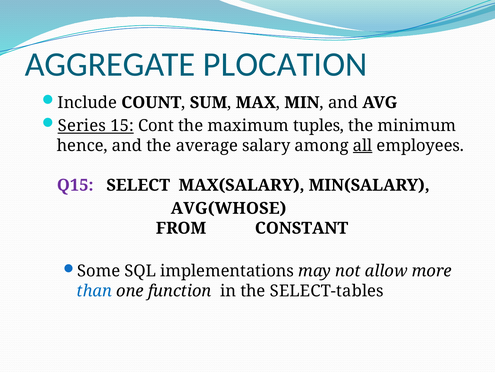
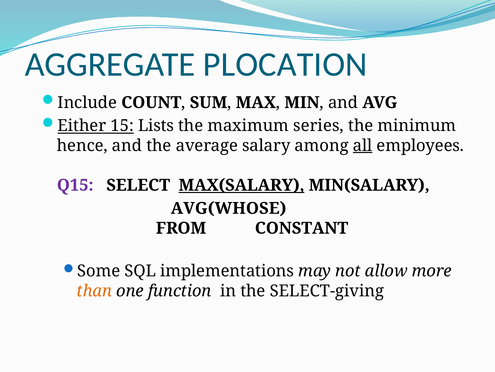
Series: Series -> Either
Cont: Cont -> Lists
tuples: tuples -> series
MAX(SALARY underline: none -> present
than colour: blue -> orange
SELECT-tables: SELECT-tables -> SELECT-giving
